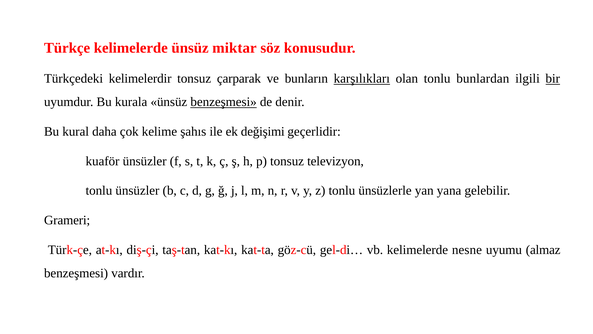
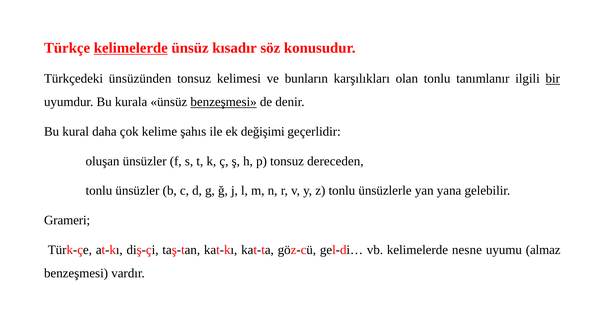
kelimelerde at (131, 48) underline: none -> present
miktar: miktar -> kısadır
kelimelerdir: kelimelerdir -> ünsüzünden
çarparak: çarparak -> kelimesi
karşılıkları underline: present -> none
bunlardan: bunlardan -> tanımlanır
kuaför: kuaför -> oluşan
televizyon: televizyon -> dereceden
